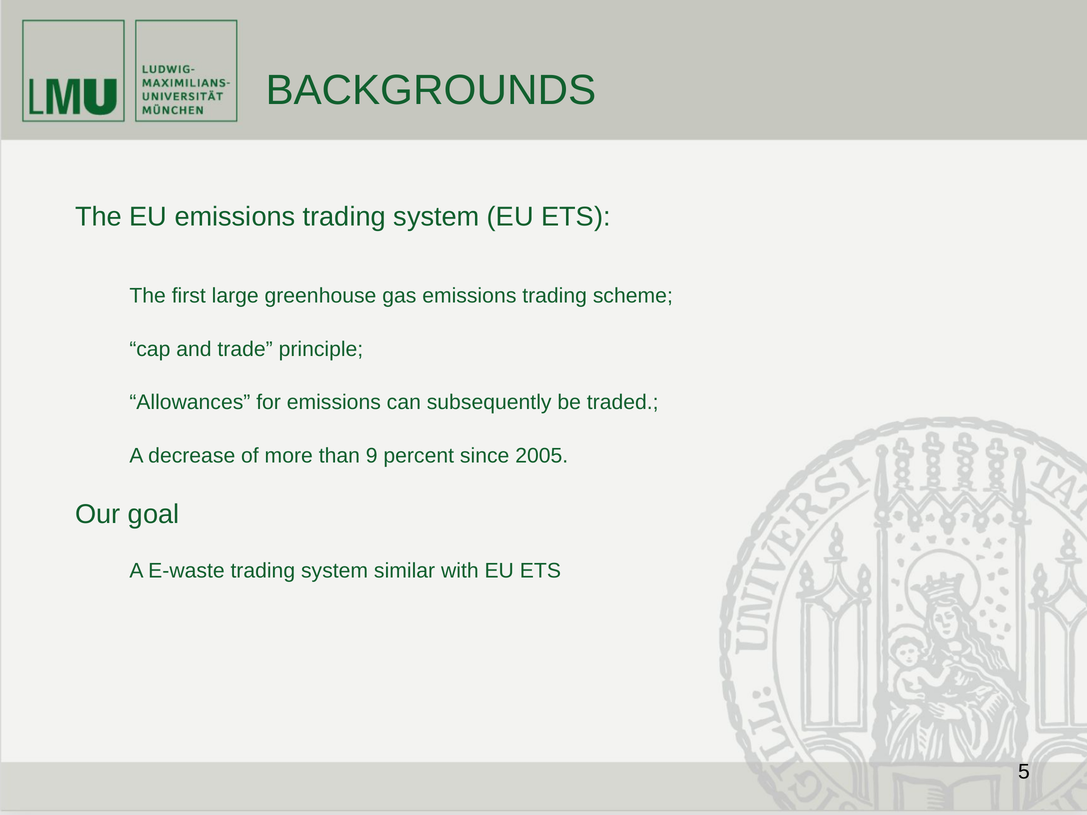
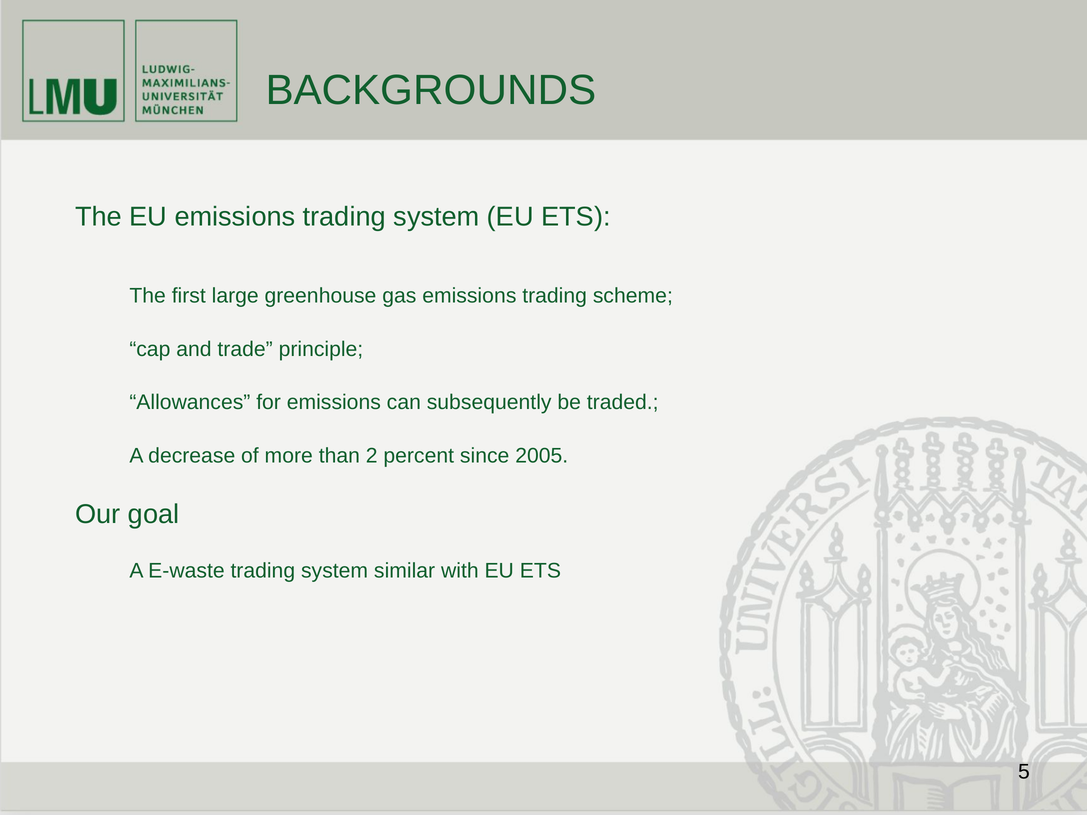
9: 9 -> 2
